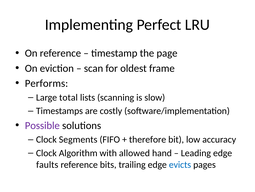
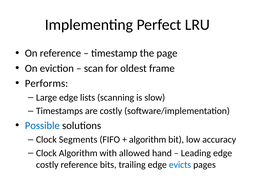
Large total: total -> edge
Possible colour: purple -> blue
therefore at (148, 139): therefore -> algorithm
faults at (47, 164): faults -> costly
